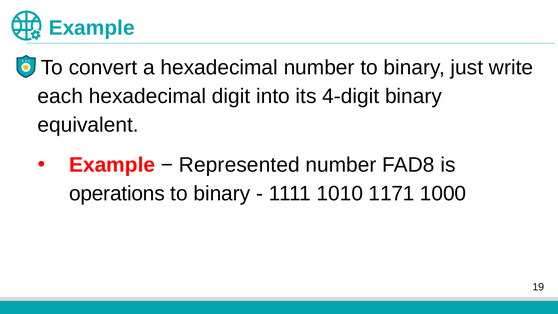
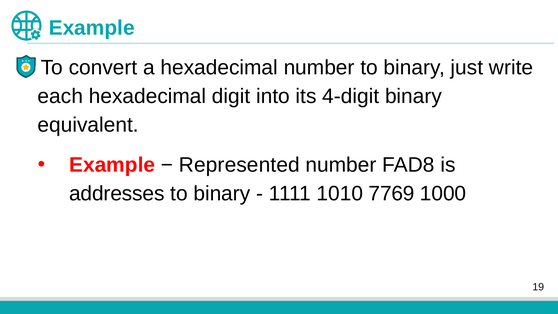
operations: operations -> addresses
1171: 1171 -> 7769
